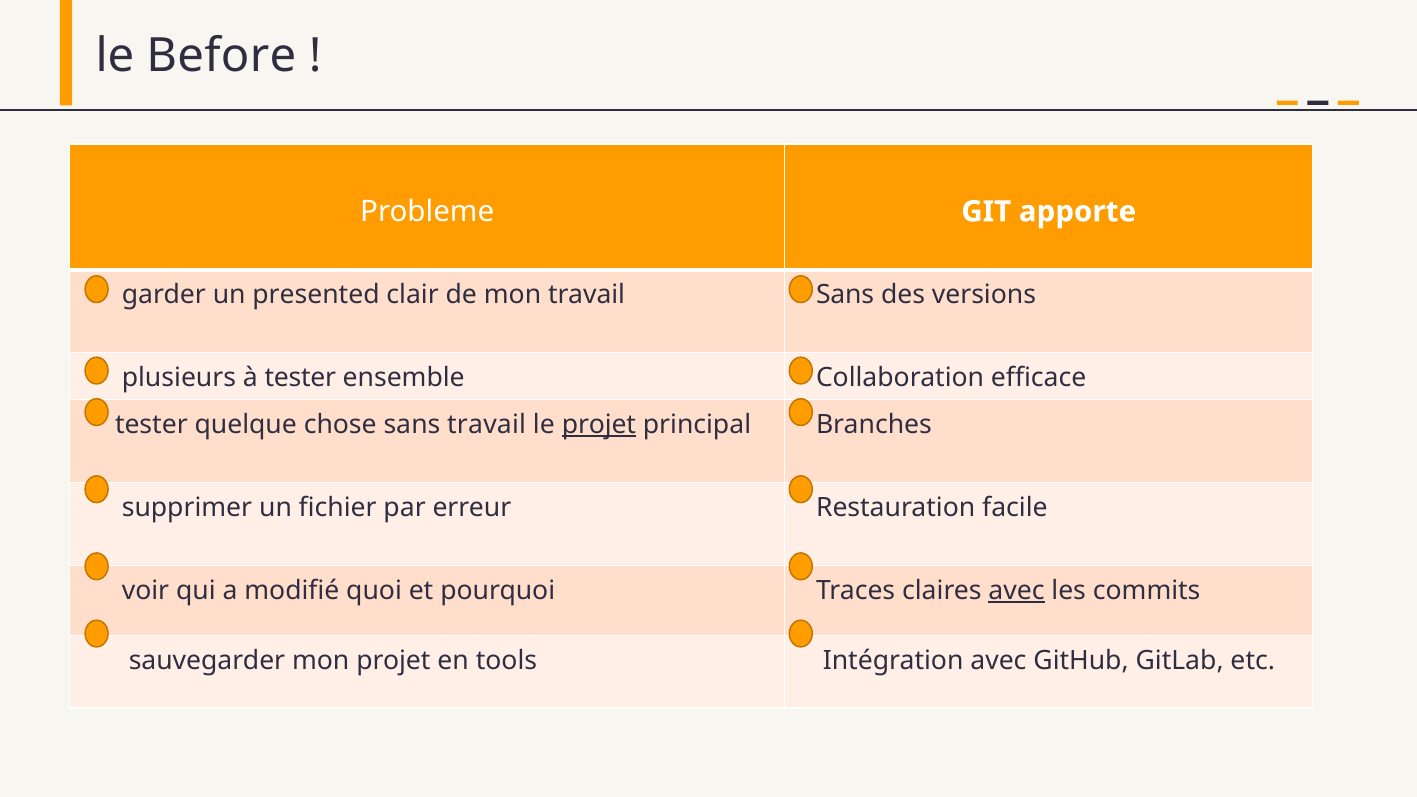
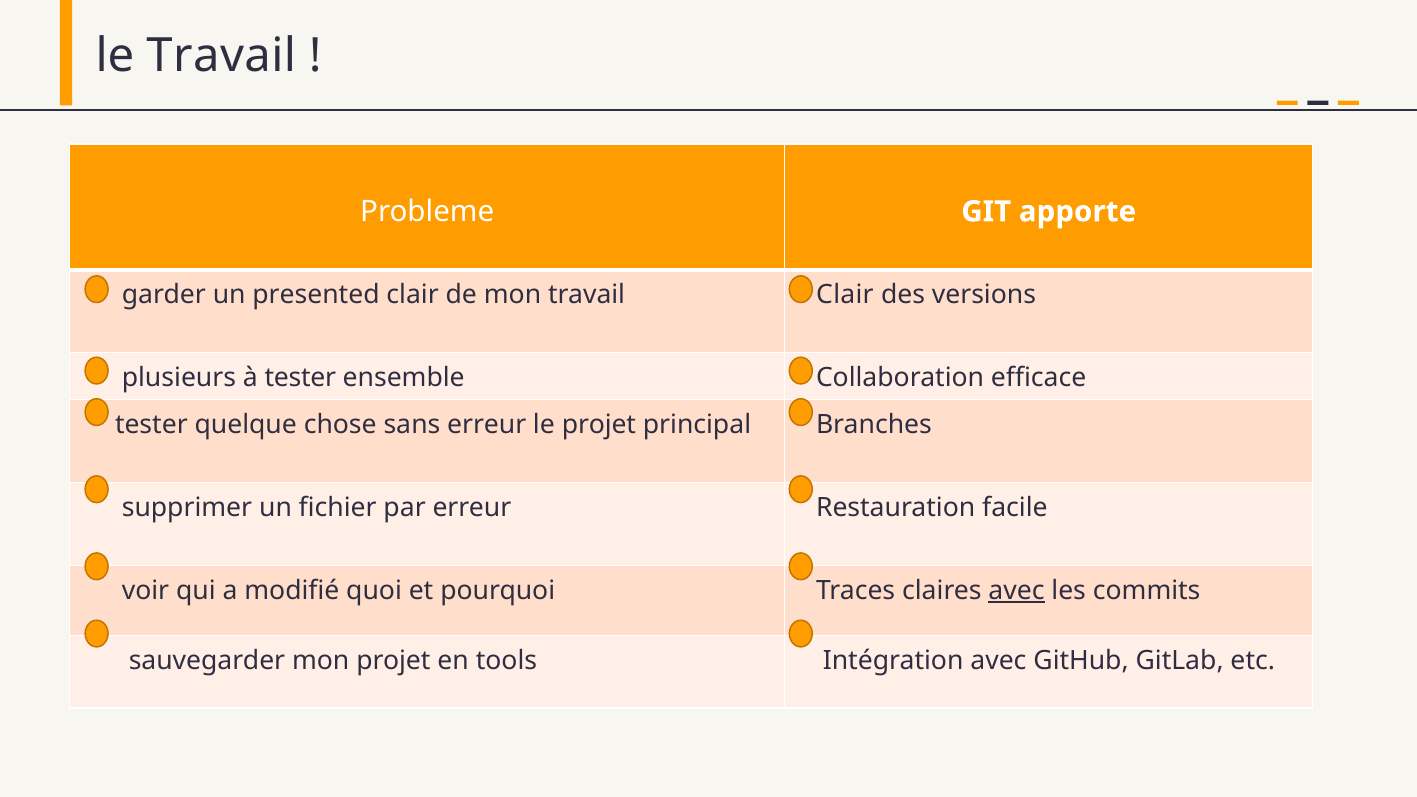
le Before: Before -> Travail
travail Sans: Sans -> Clair
sans travail: travail -> erreur
projet at (599, 424) underline: present -> none
